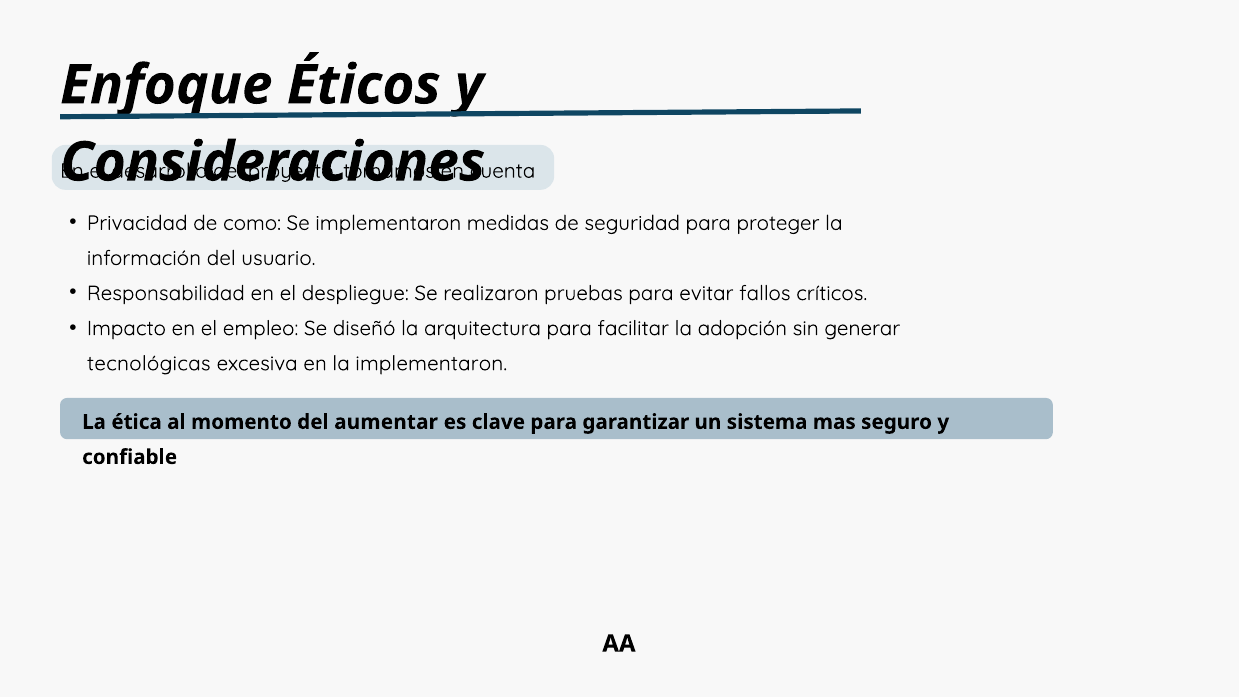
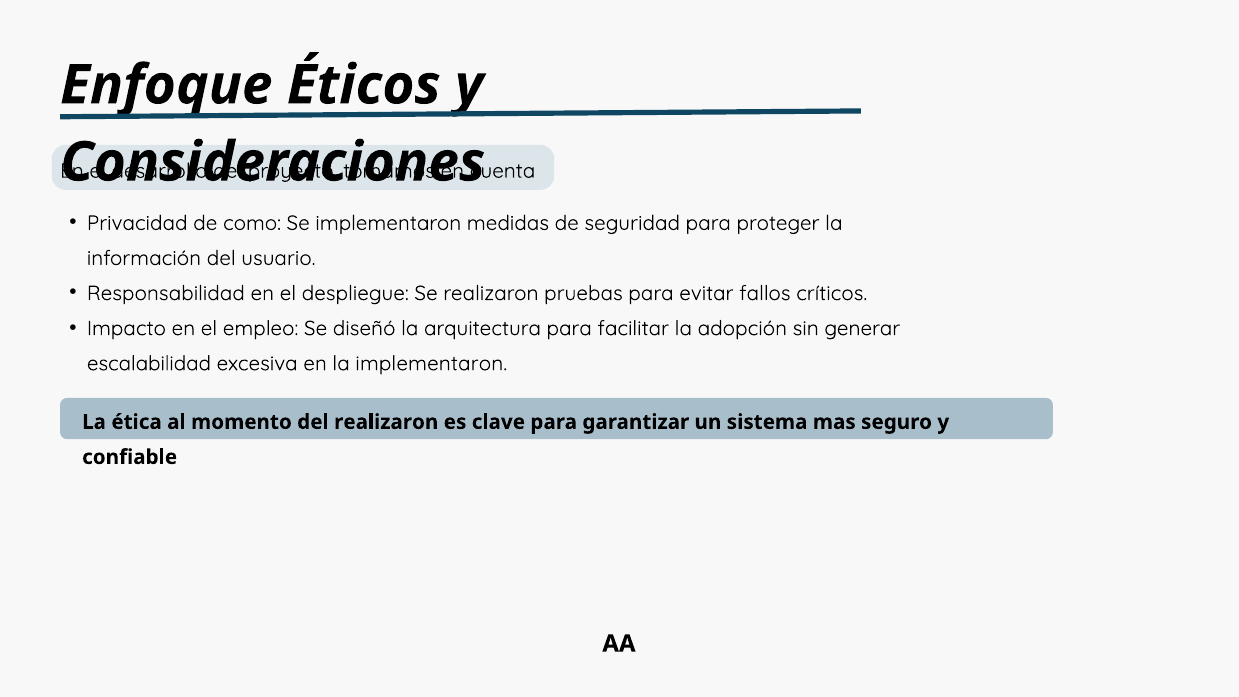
tecnológicas: tecnológicas -> escalabilidad
del aumentar: aumentar -> realizaron
